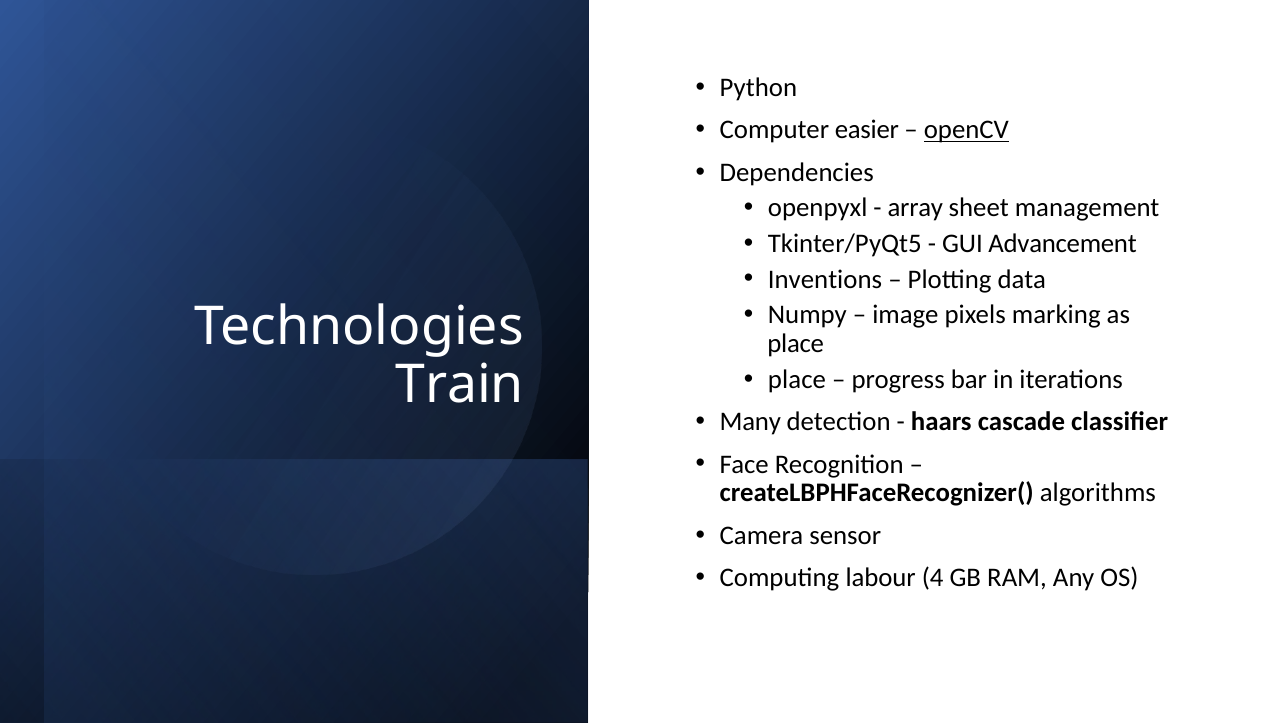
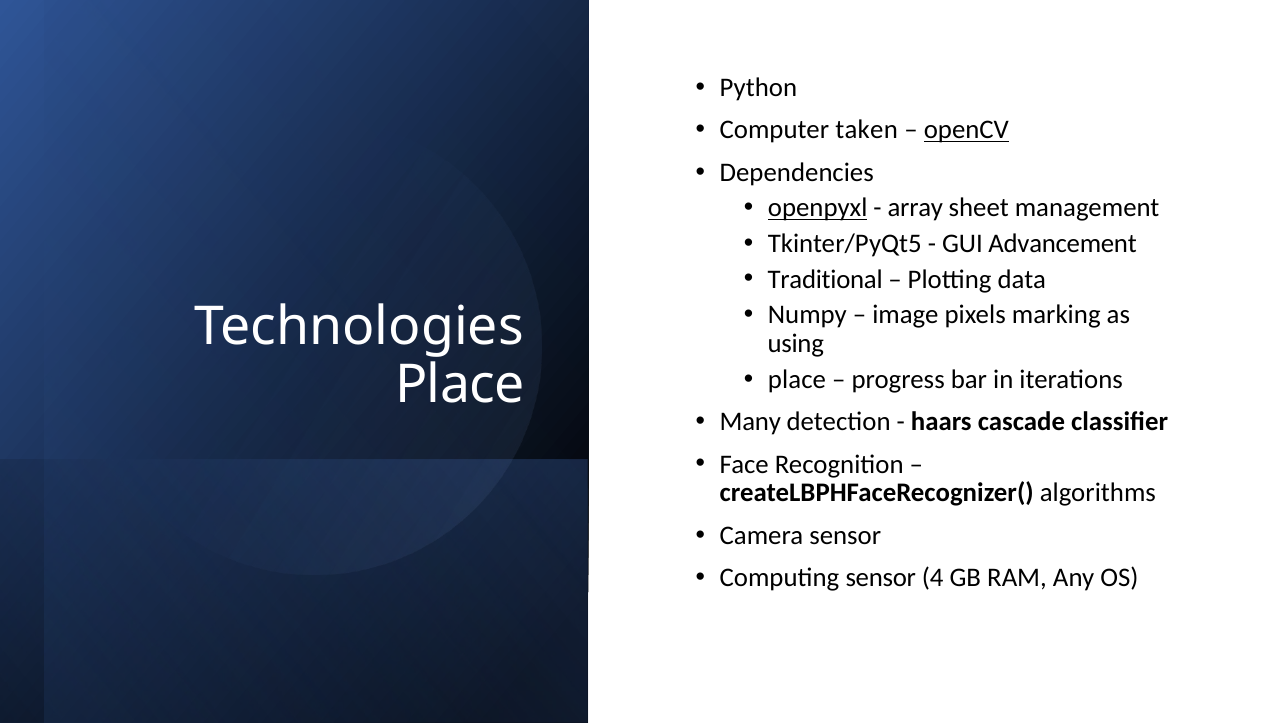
easier: easier -> taken
openpyxl underline: none -> present
Inventions: Inventions -> Traditional
place at (796, 344): place -> using
Train at (460, 385): Train -> Place
Computing labour: labour -> sensor
